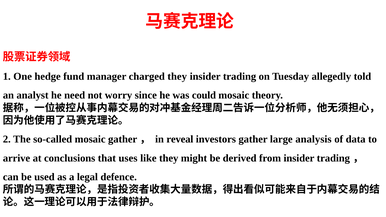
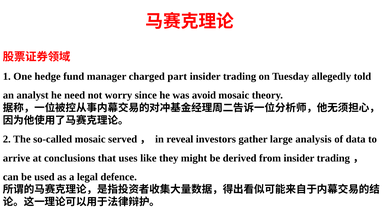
charged they: they -> part
could: could -> avoid
mosaic gather: gather -> served
